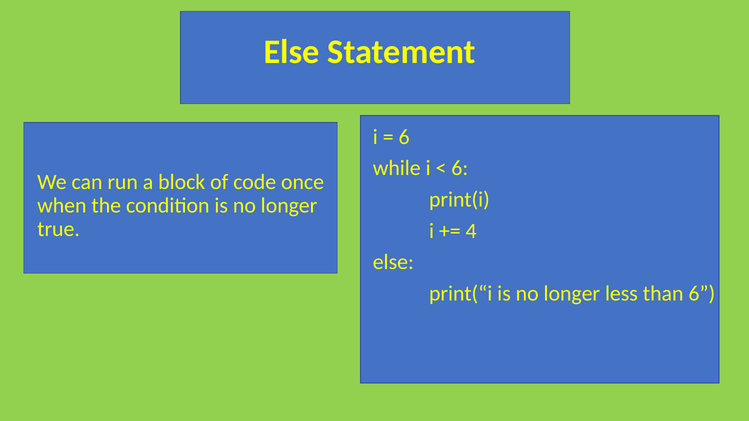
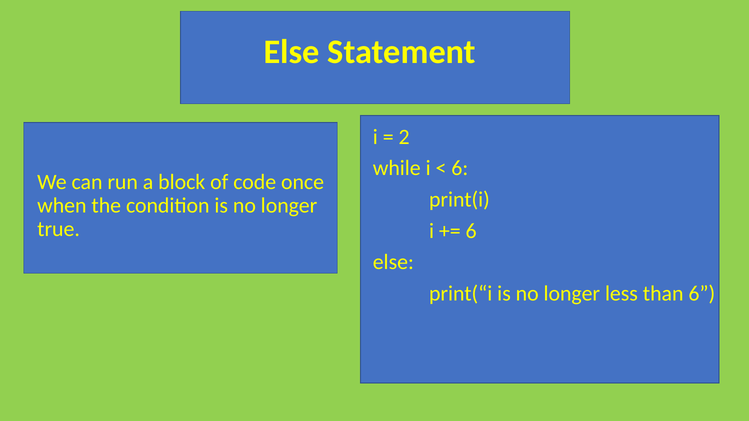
6 at (404, 137): 6 -> 2
4 at (471, 231): 4 -> 6
